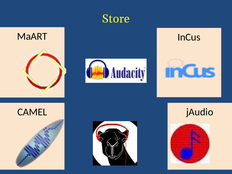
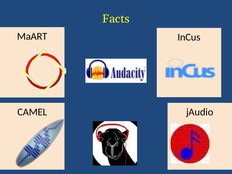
Store: Store -> Facts
